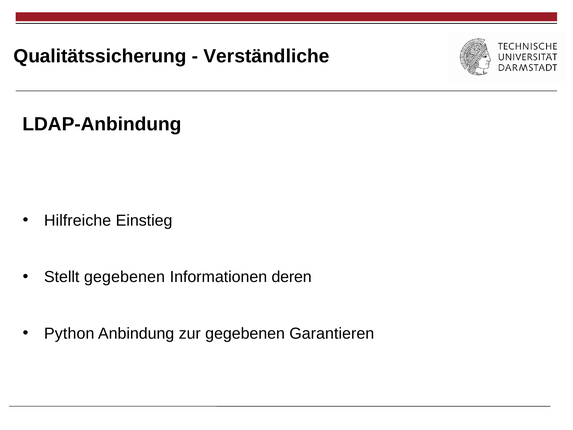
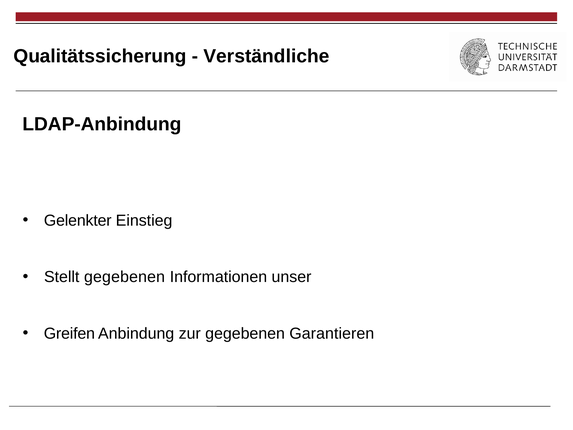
Hilfreiche: Hilfreiche -> Gelenkter
deren: deren -> unser
Python: Python -> Greifen
